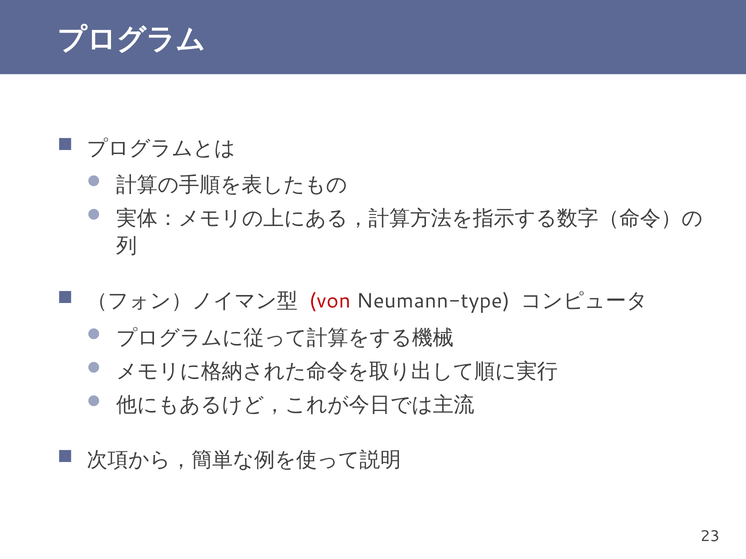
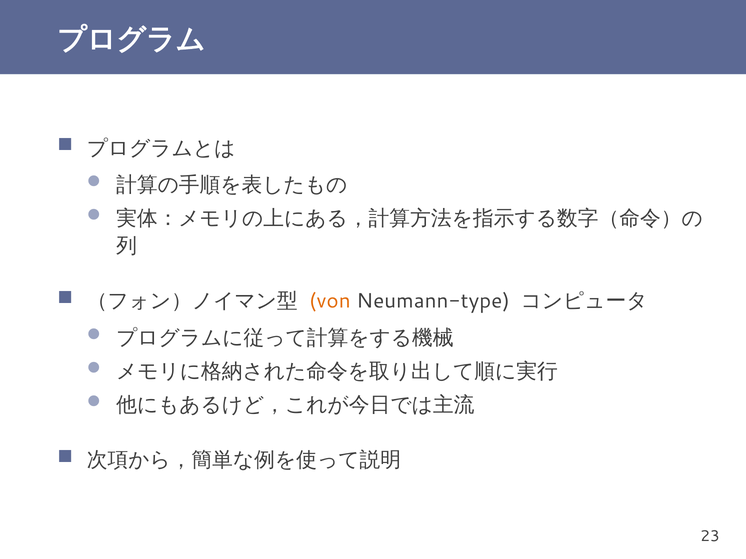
von colour: red -> orange
